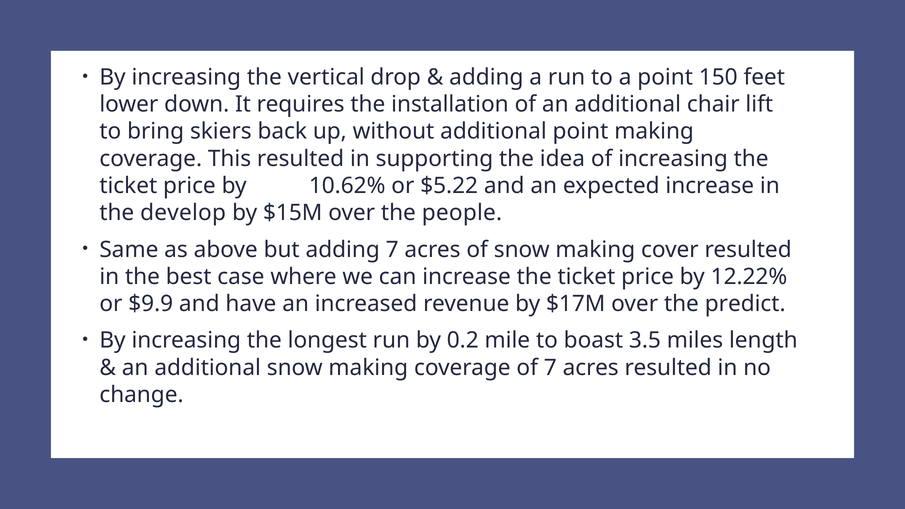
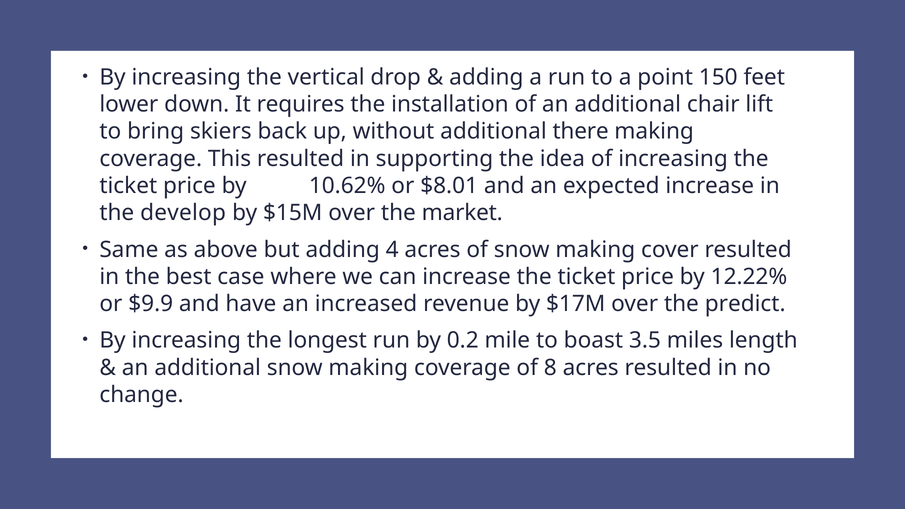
additional point: point -> there
$5.22: $5.22 -> $8.01
people: people -> market
adding 7: 7 -> 4
of 7: 7 -> 8
